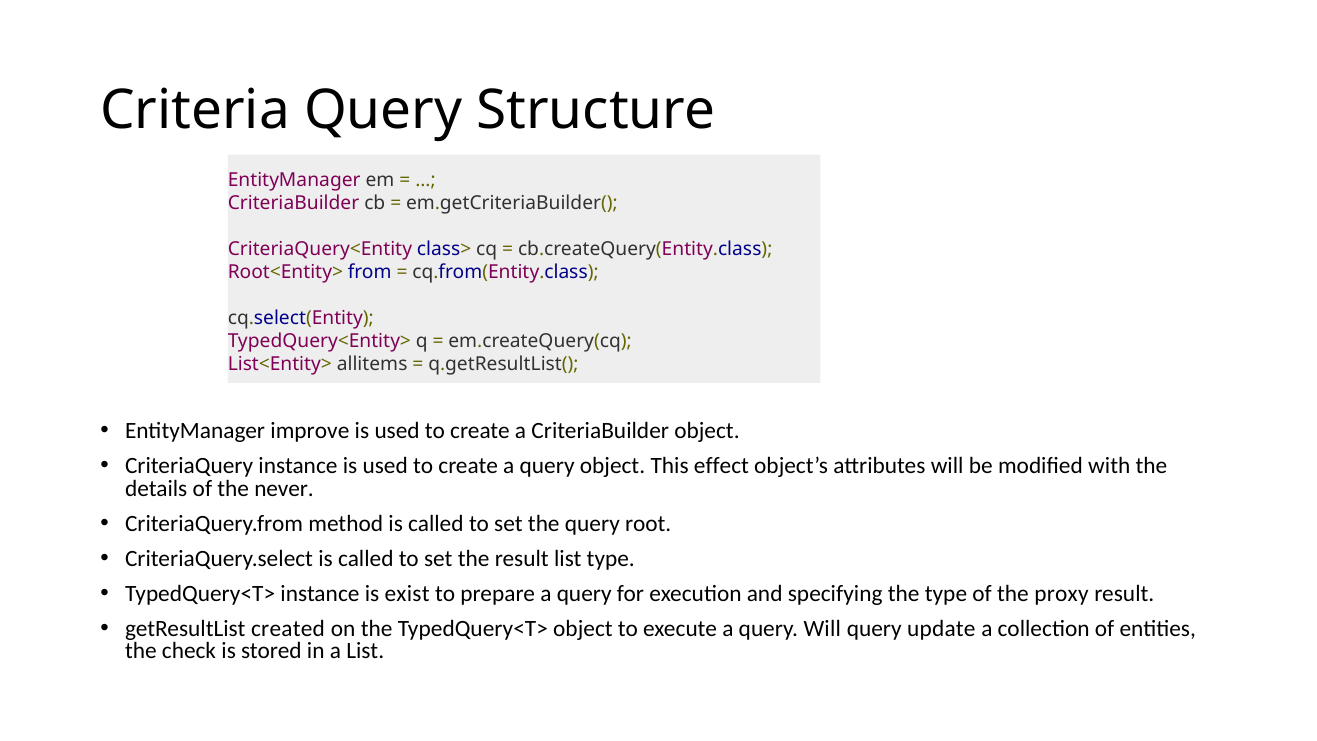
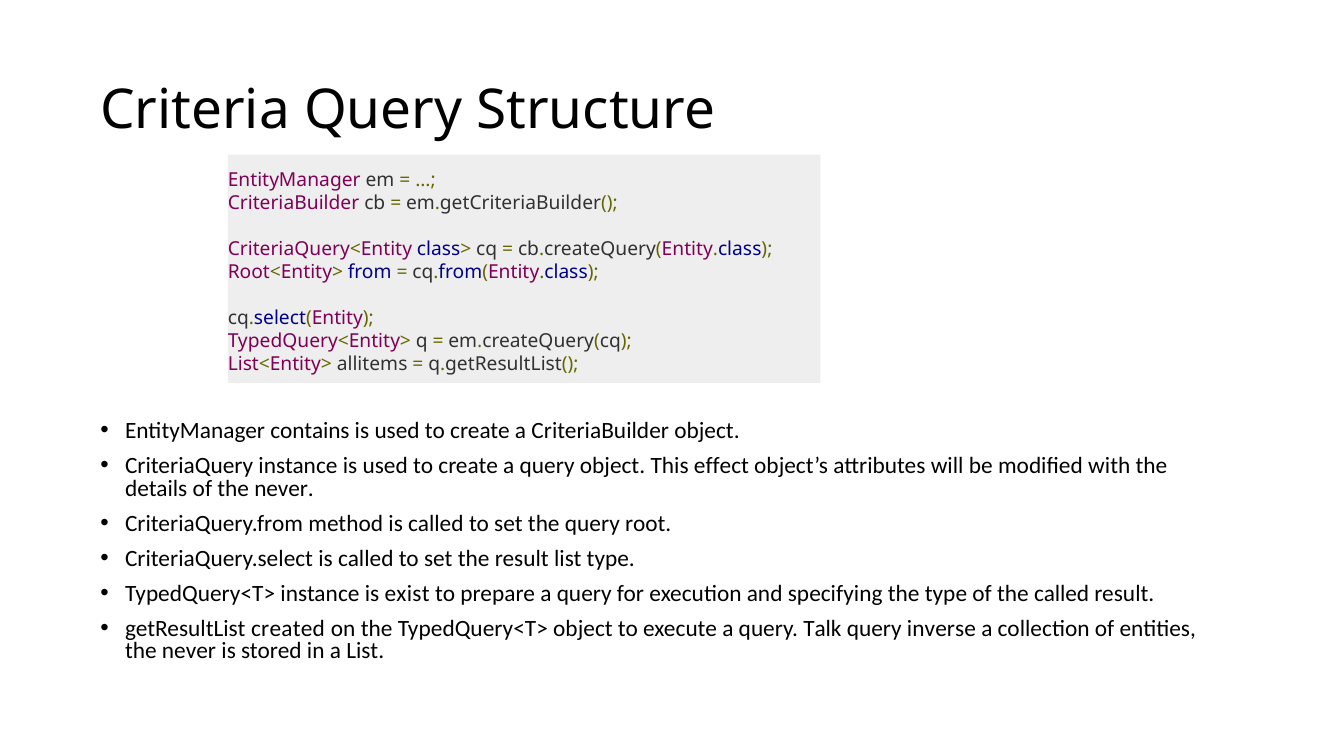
improve: improve -> contains
the proxy: proxy -> called
query Will: Will -> Talk
update: update -> inverse
check at (189, 651): check -> never
